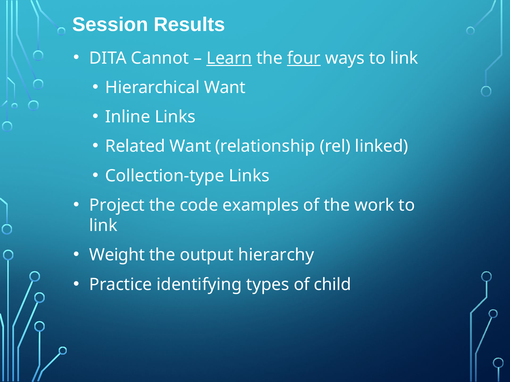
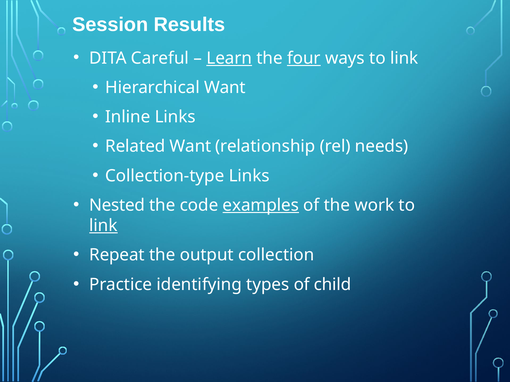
Cannot: Cannot -> Careful
linked: linked -> needs
Project: Project -> Nested
examples underline: none -> present
link at (103, 226) underline: none -> present
Weight: Weight -> Repeat
hierarchy: hierarchy -> collection
